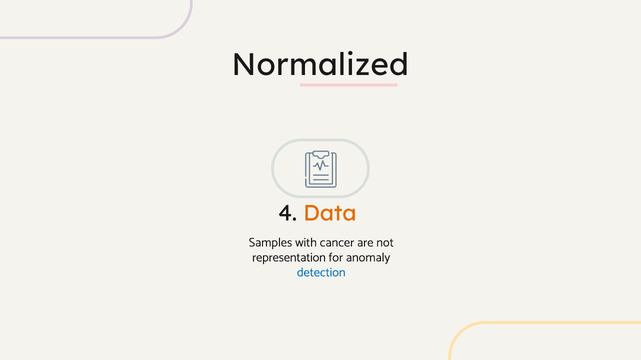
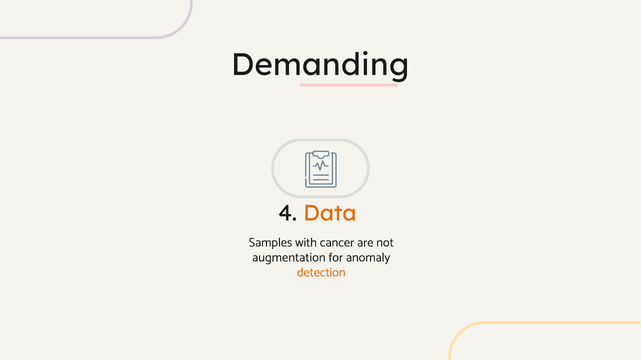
Normalized: Normalized -> Demanding
representation: representation -> augmentation
detection colour: blue -> orange
